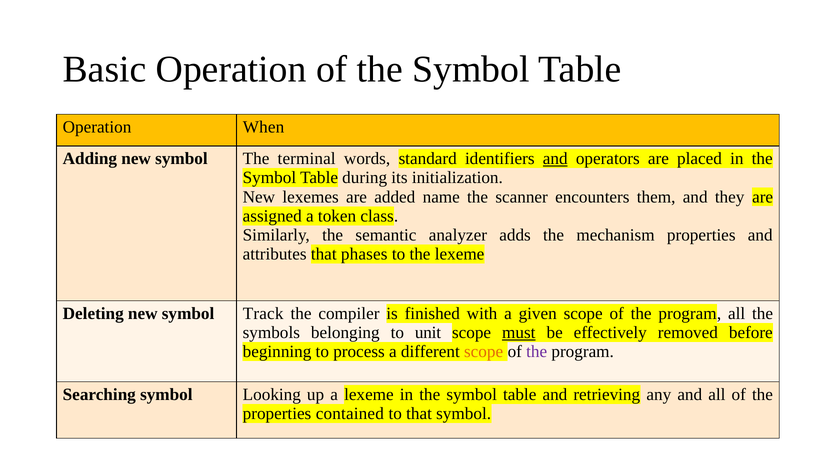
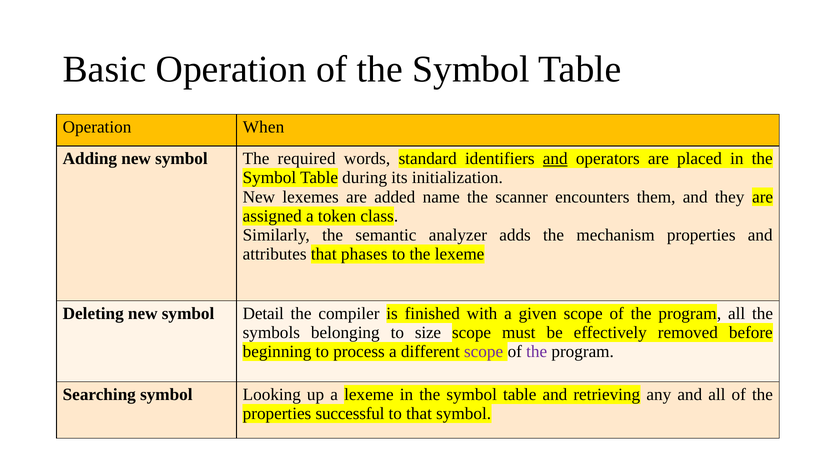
terminal: terminal -> required
Track: Track -> Detail
unit: unit -> size
must underline: present -> none
scope at (484, 352) colour: orange -> purple
contained: contained -> successful
